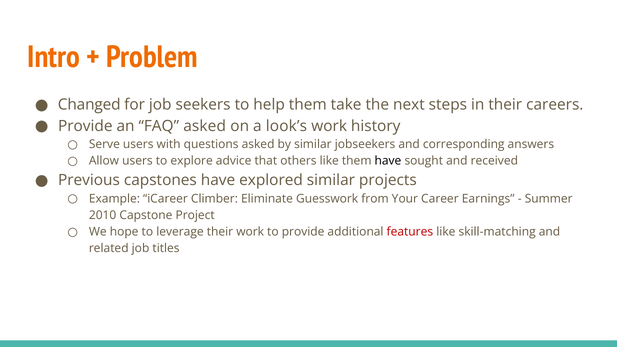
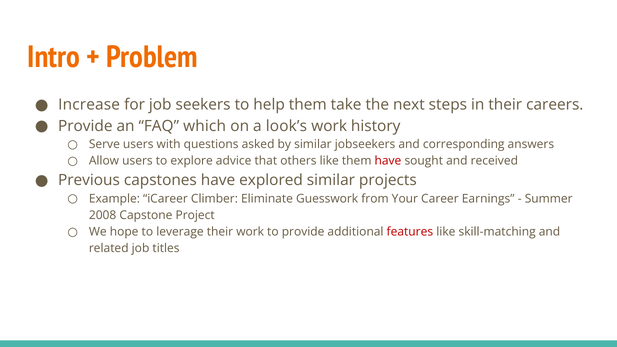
Changed: Changed -> Increase
FAQ asked: asked -> which
have at (388, 161) colour: black -> red
2010: 2010 -> 2008
